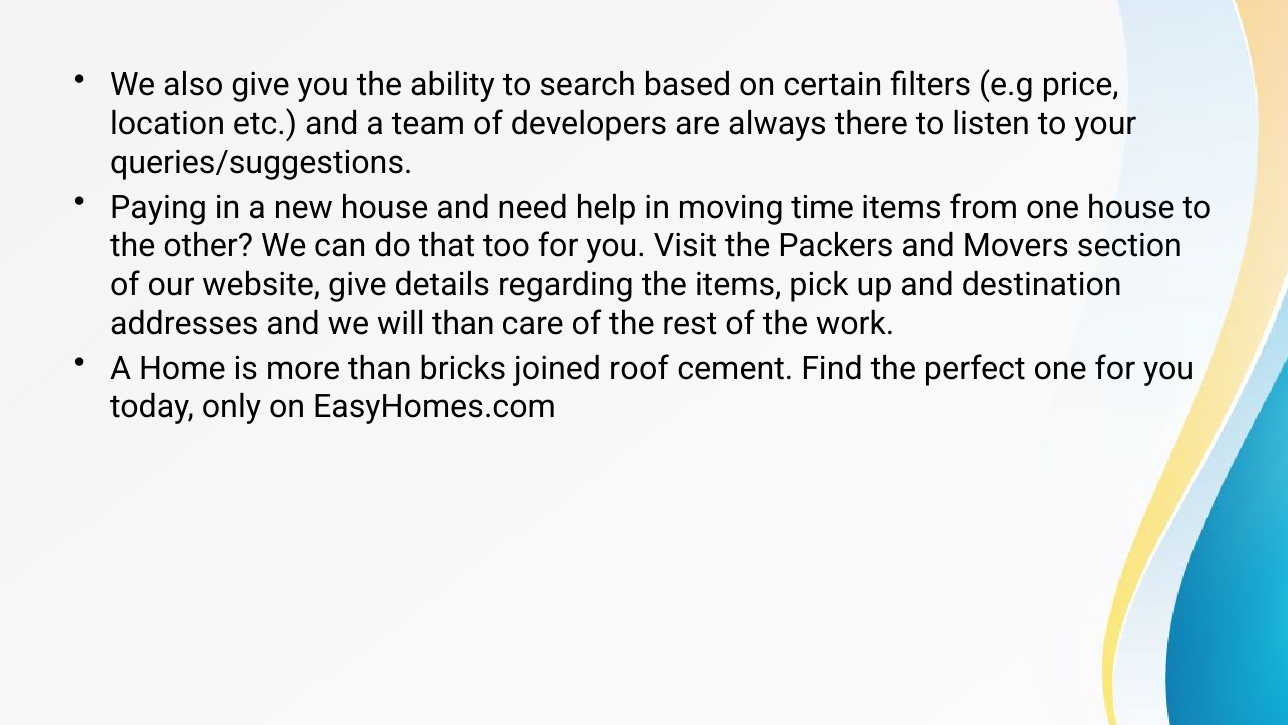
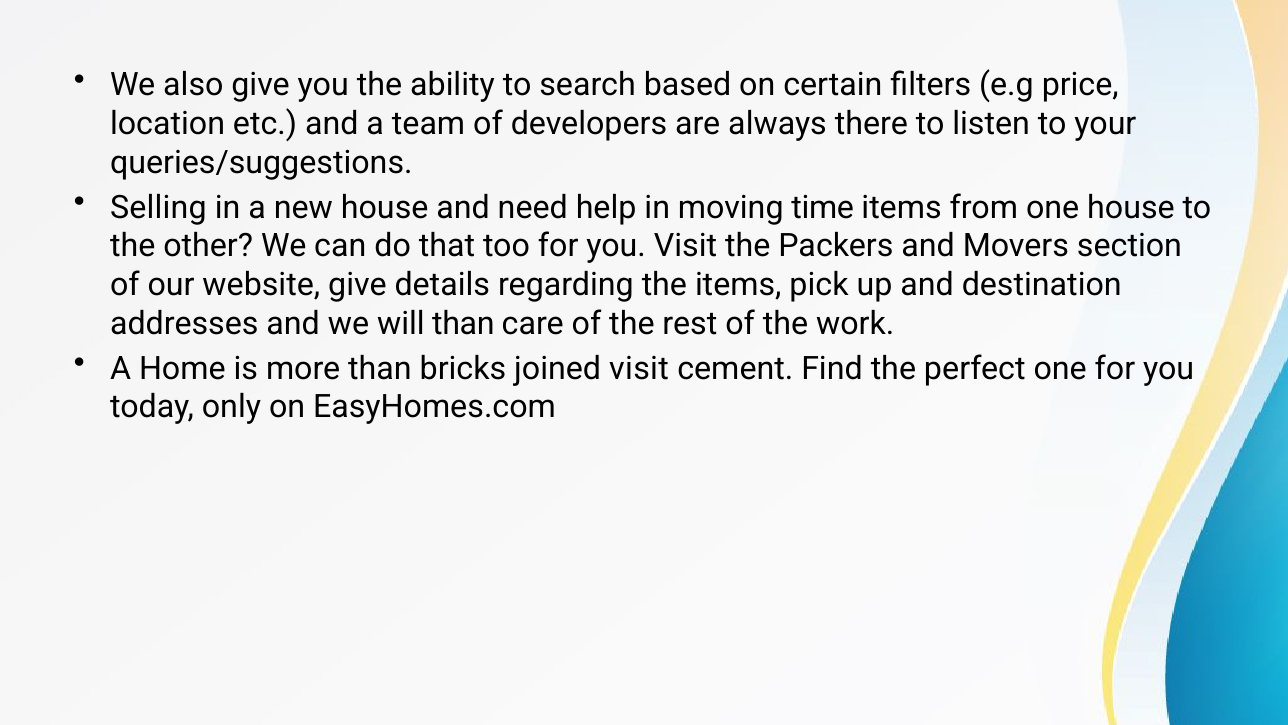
Paying: Paying -> Selling
joined roof: roof -> visit
